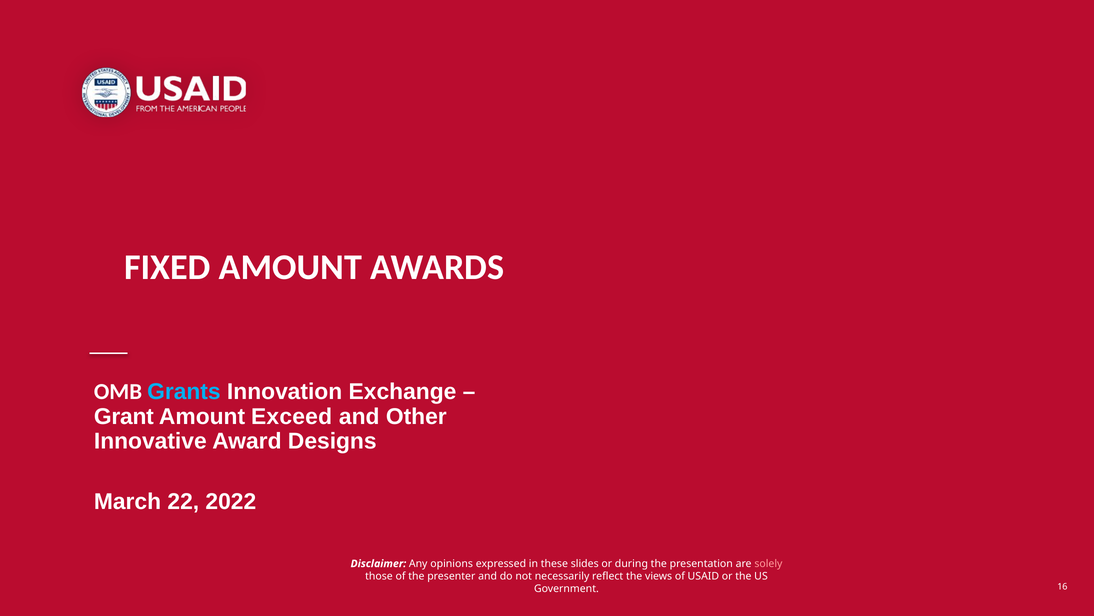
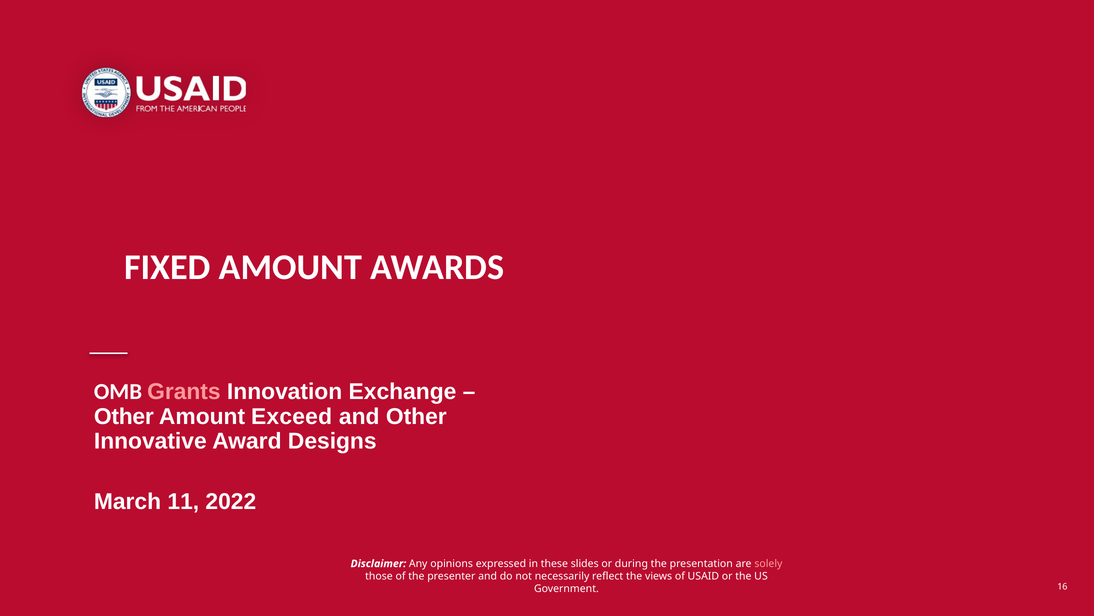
Grants colour: light blue -> pink
Grant at (124, 416): Grant -> Other
22: 22 -> 11
